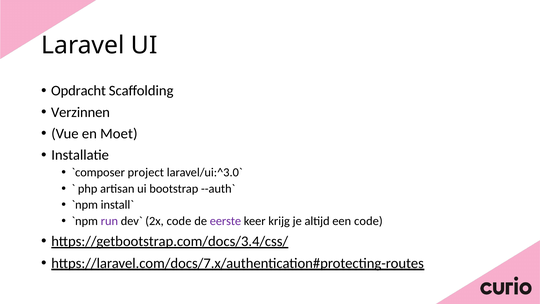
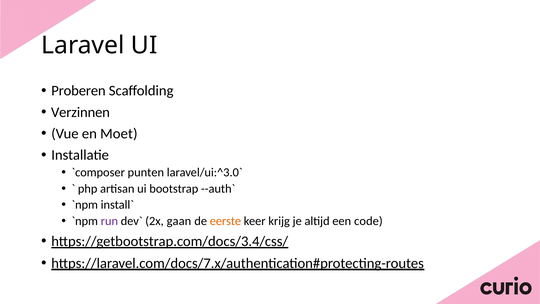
Opdracht: Opdracht -> Proberen
project: project -> punten
2x code: code -> gaan
eerste colour: purple -> orange
